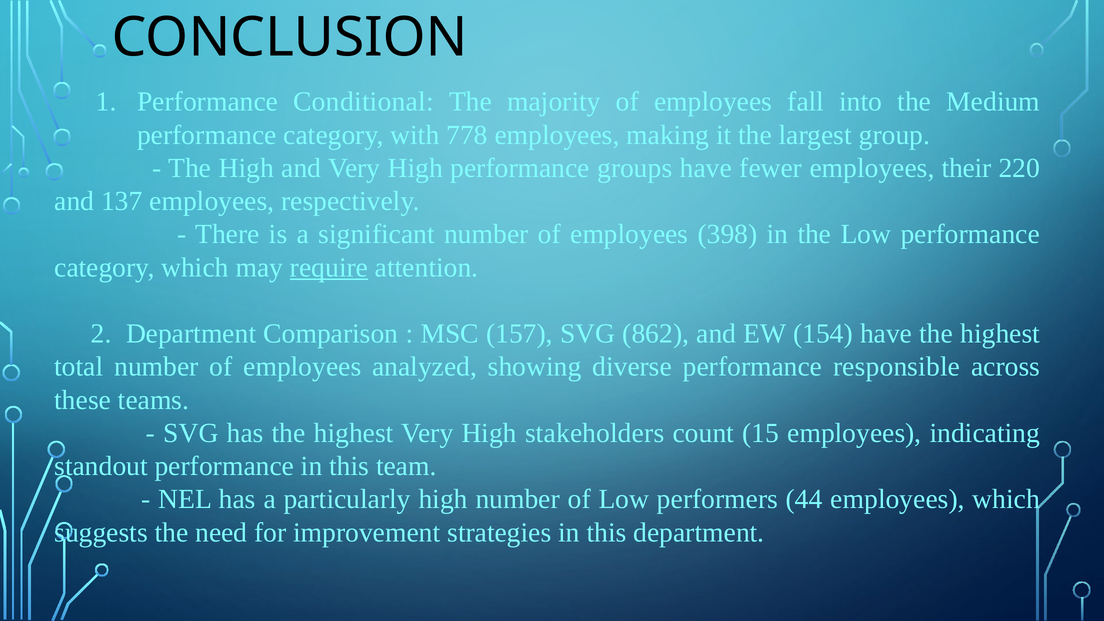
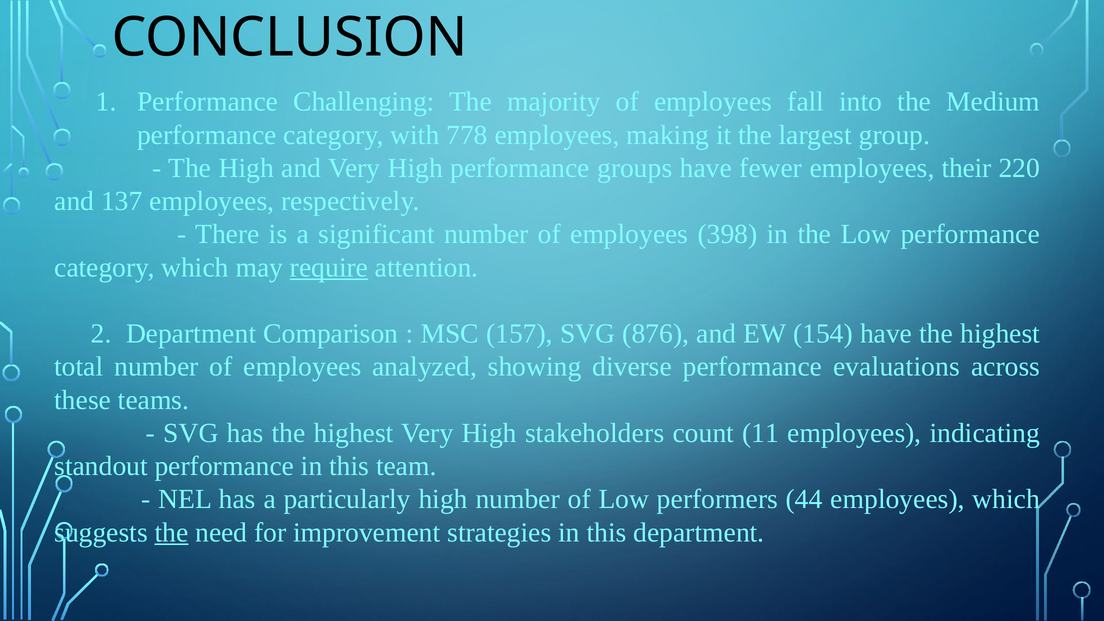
Conditional: Conditional -> Challenging
862: 862 -> 876
responsible: responsible -> evaluations
15: 15 -> 11
the at (172, 532) underline: none -> present
